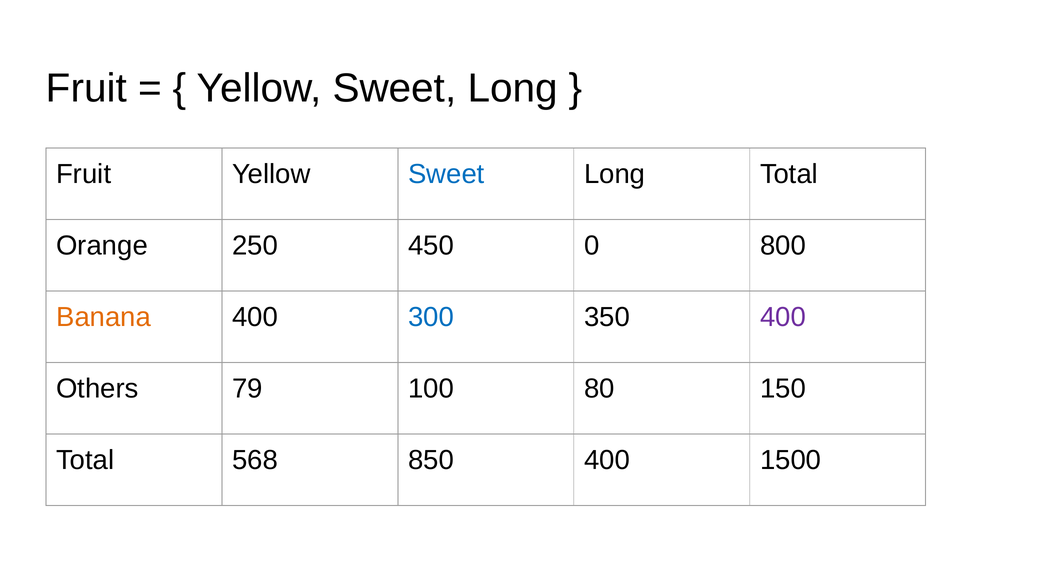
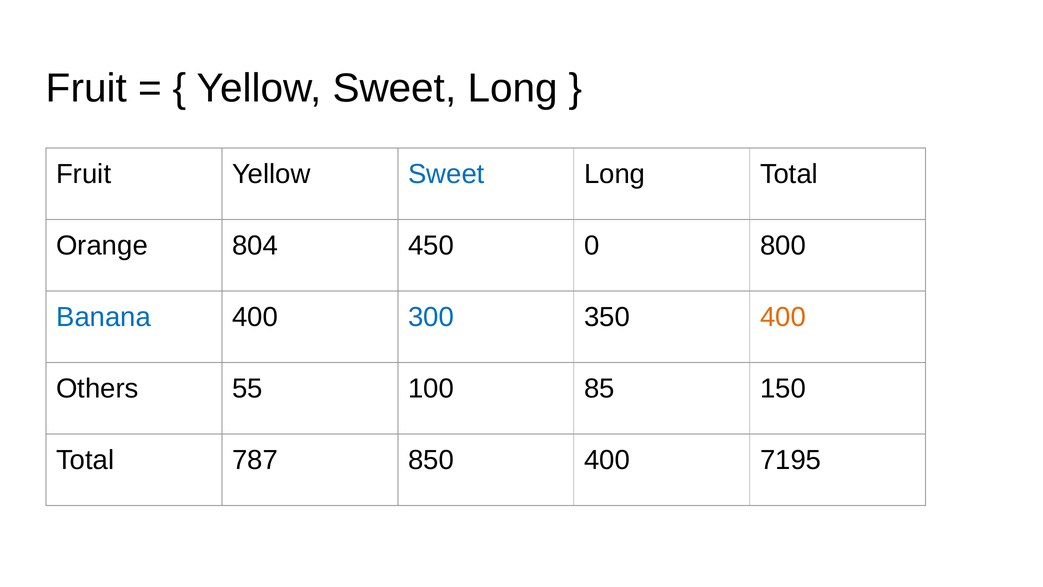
250: 250 -> 804
Banana colour: orange -> blue
400 at (783, 317) colour: purple -> orange
79: 79 -> 55
80: 80 -> 85
568: 568 -> 787
1500: 1500 -> 7195
